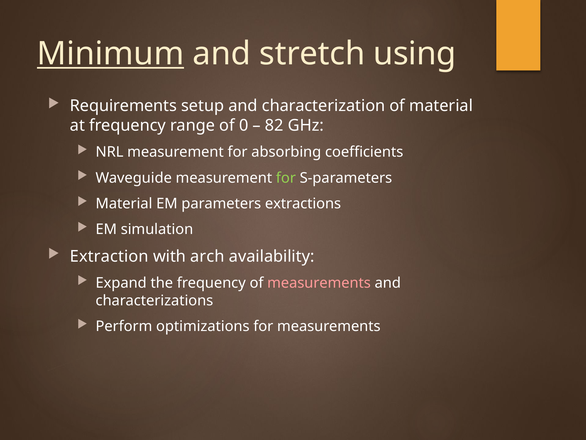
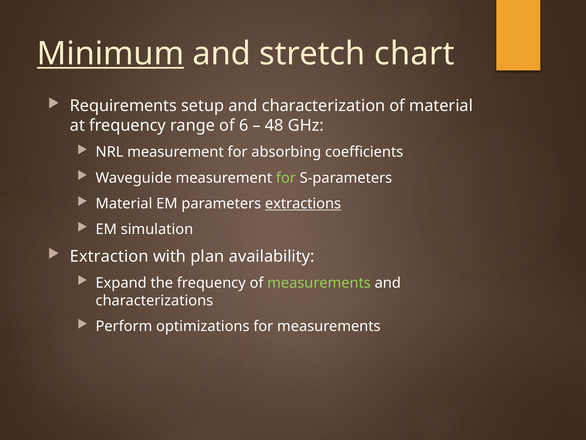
using: using -> chart
0: 0 -> 6
82: 82 -> 48
extractions underline: none -> present
arch: arch -> plan
measurements at (319, 283) colour: pink -> light green
